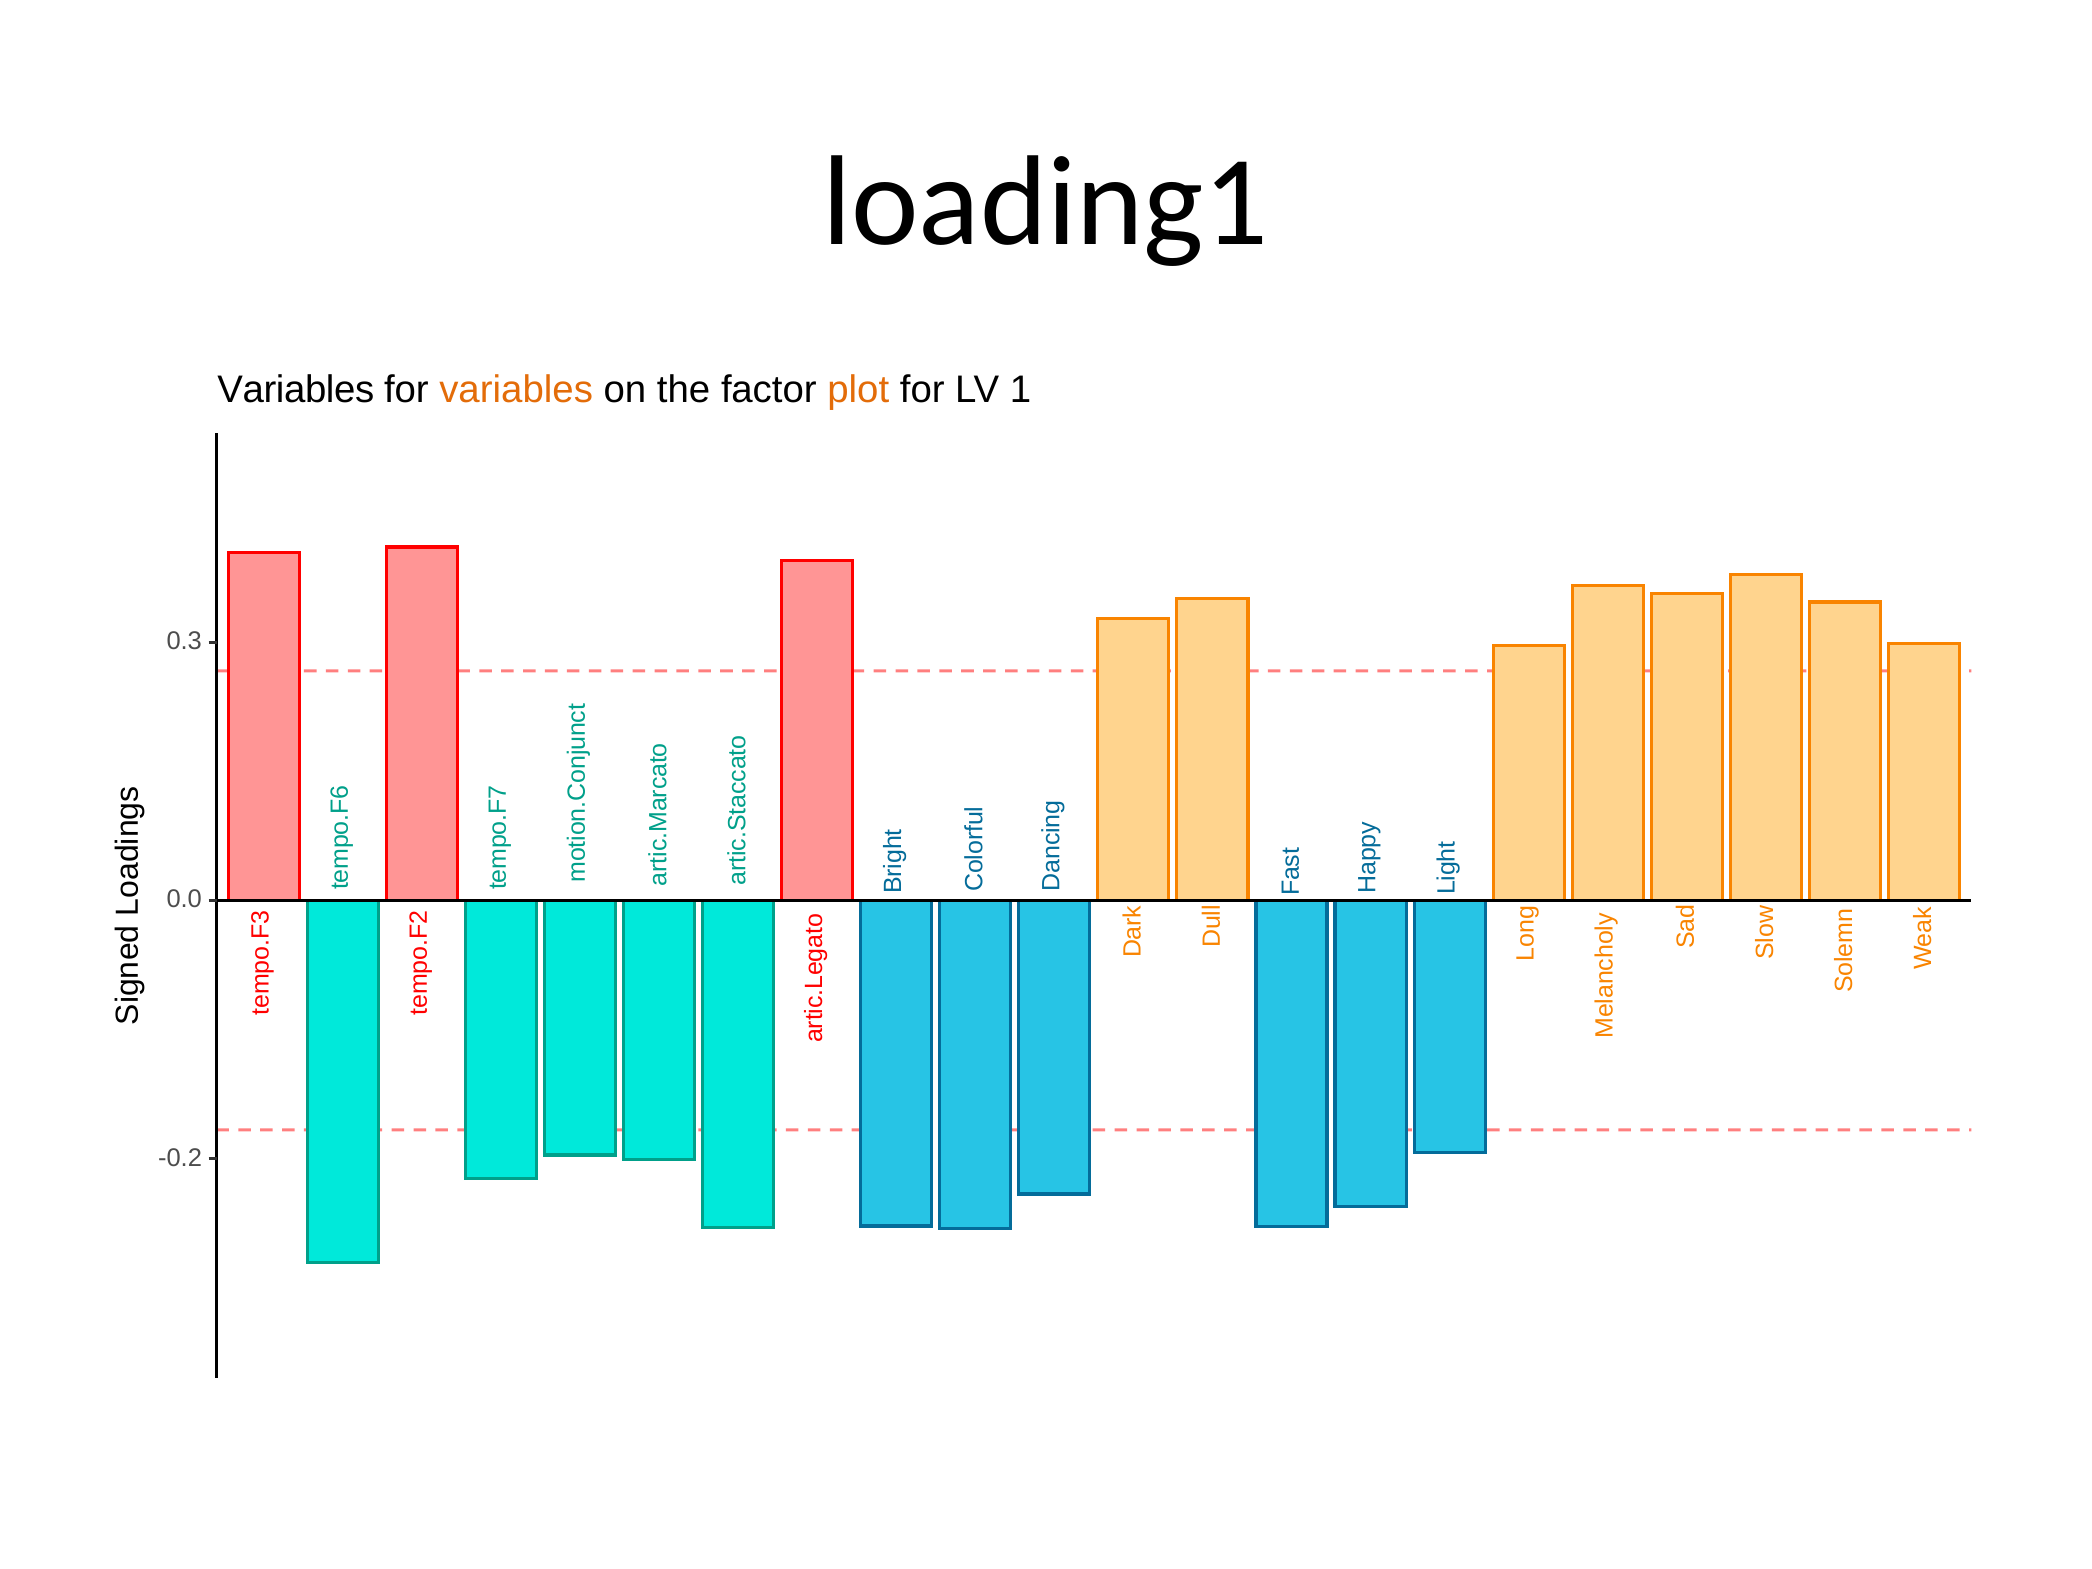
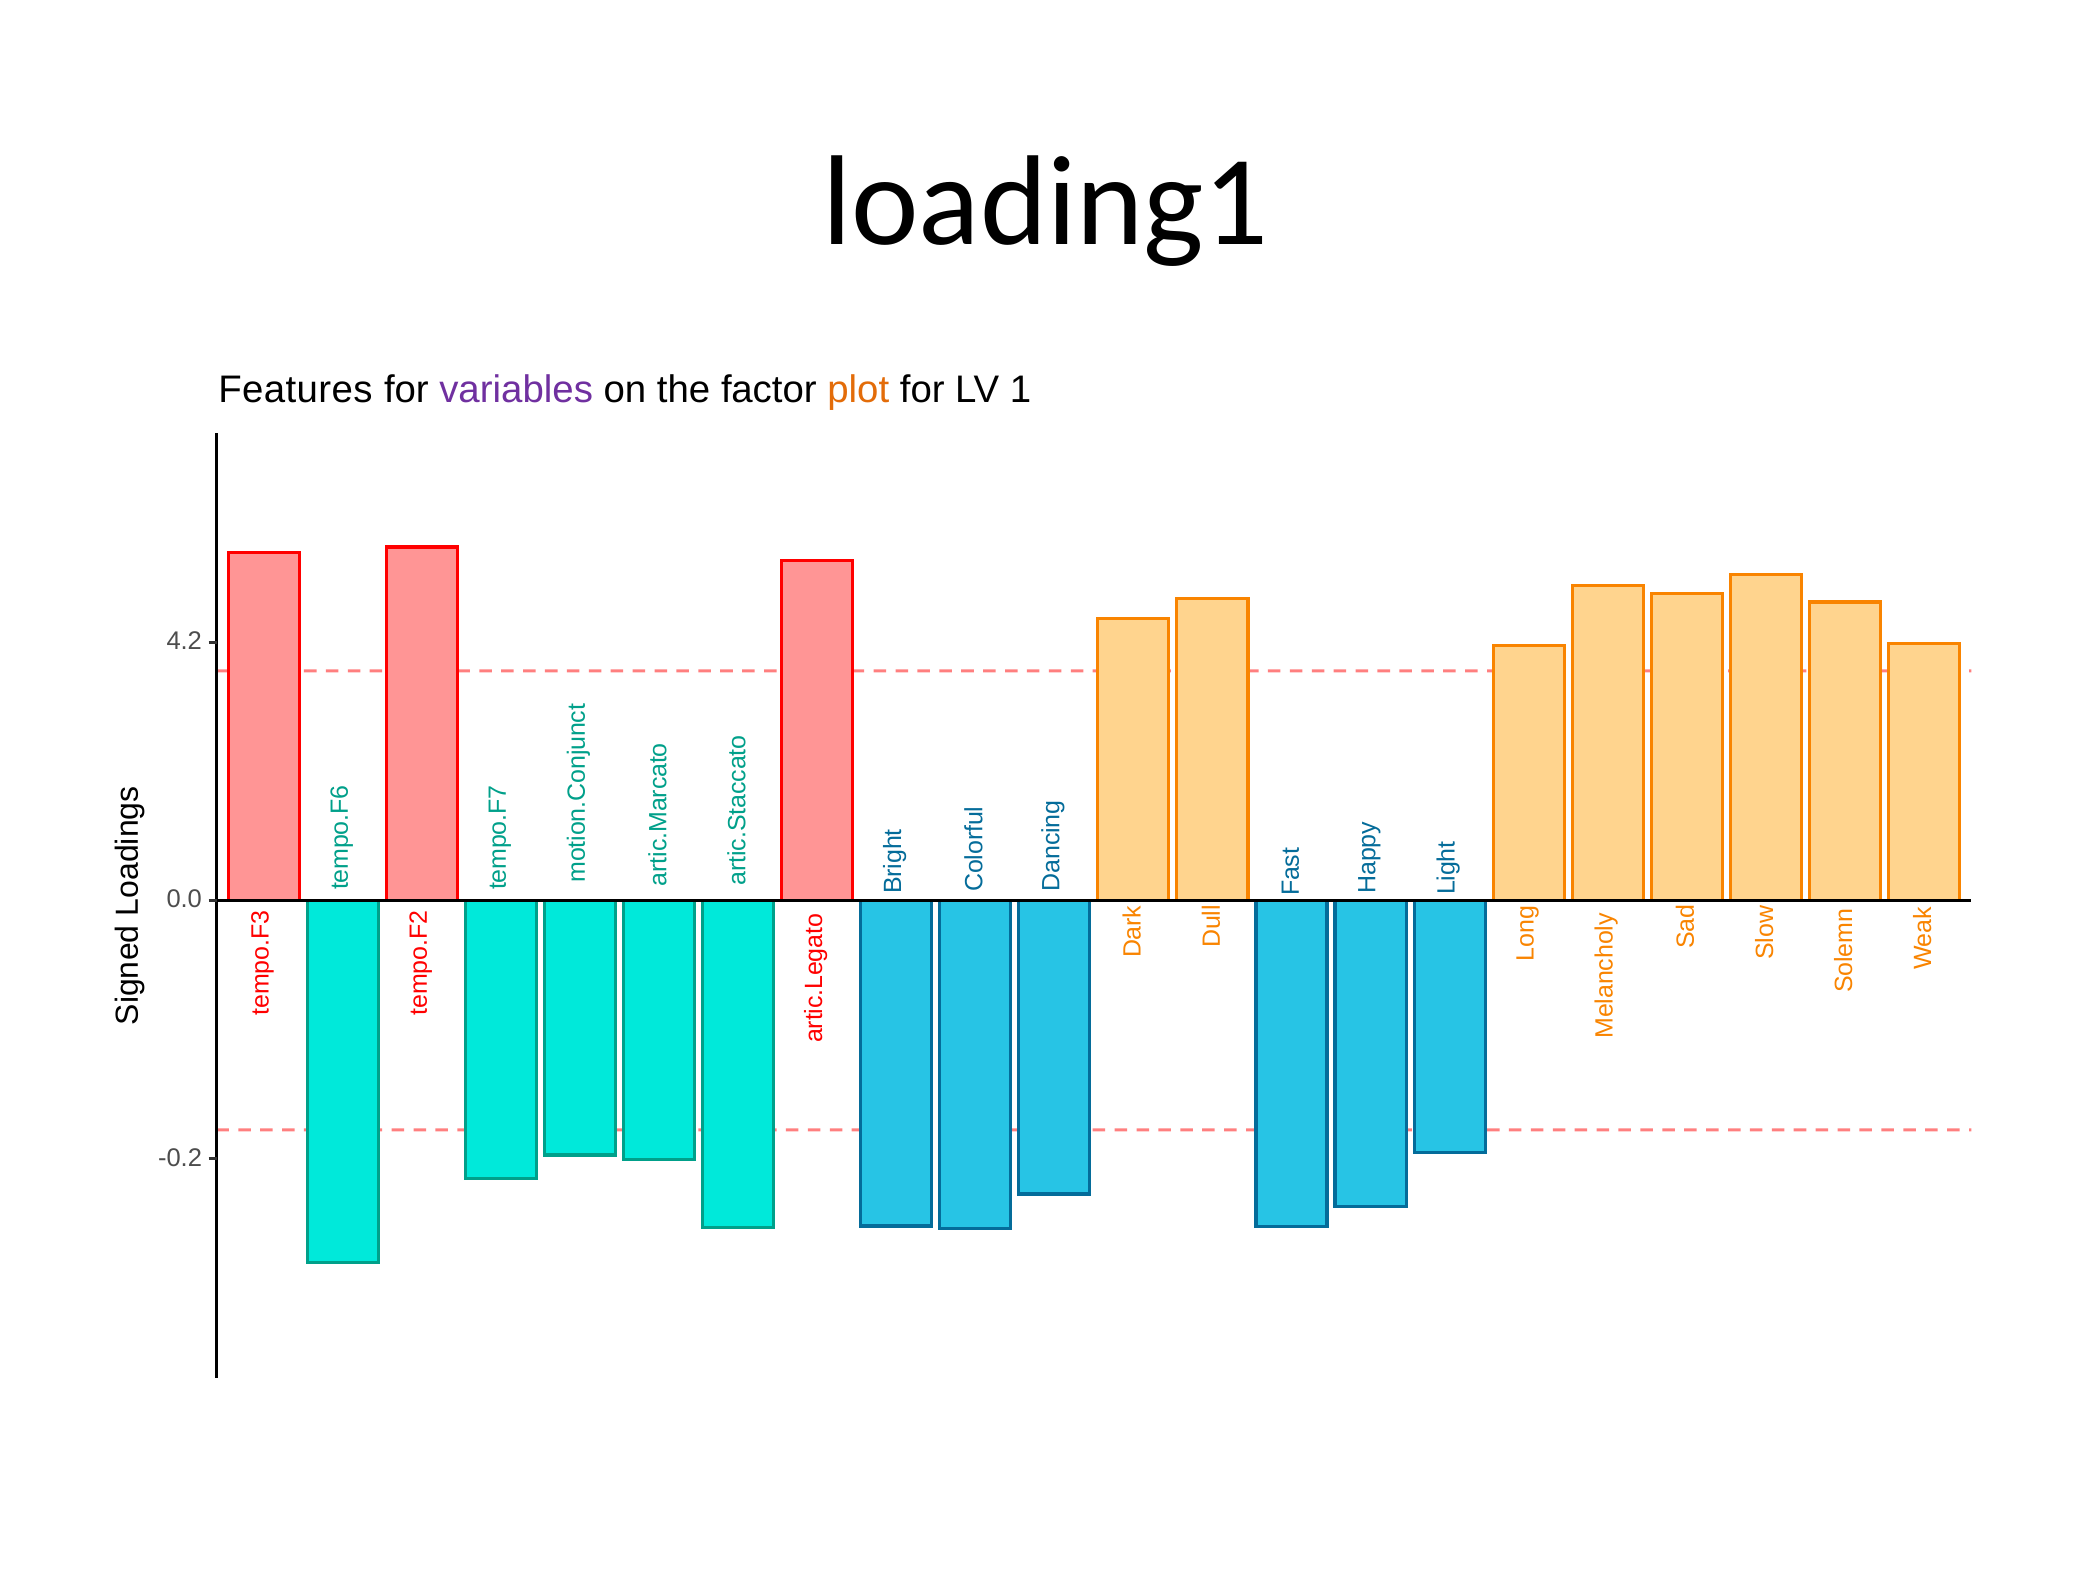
Variables at (296, 390): Variables -> Features
variables at (516, 390) colour: orange -> purple
0.3: 0.3 -> 4.2
